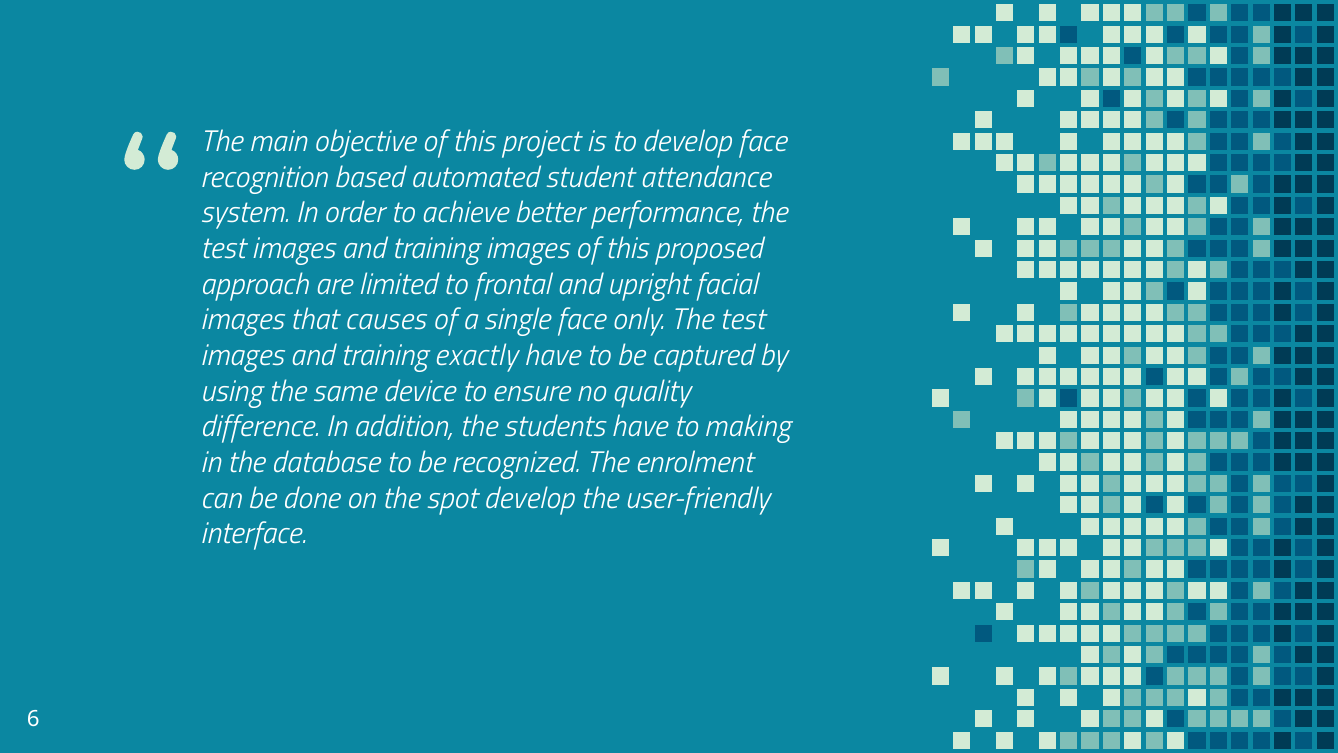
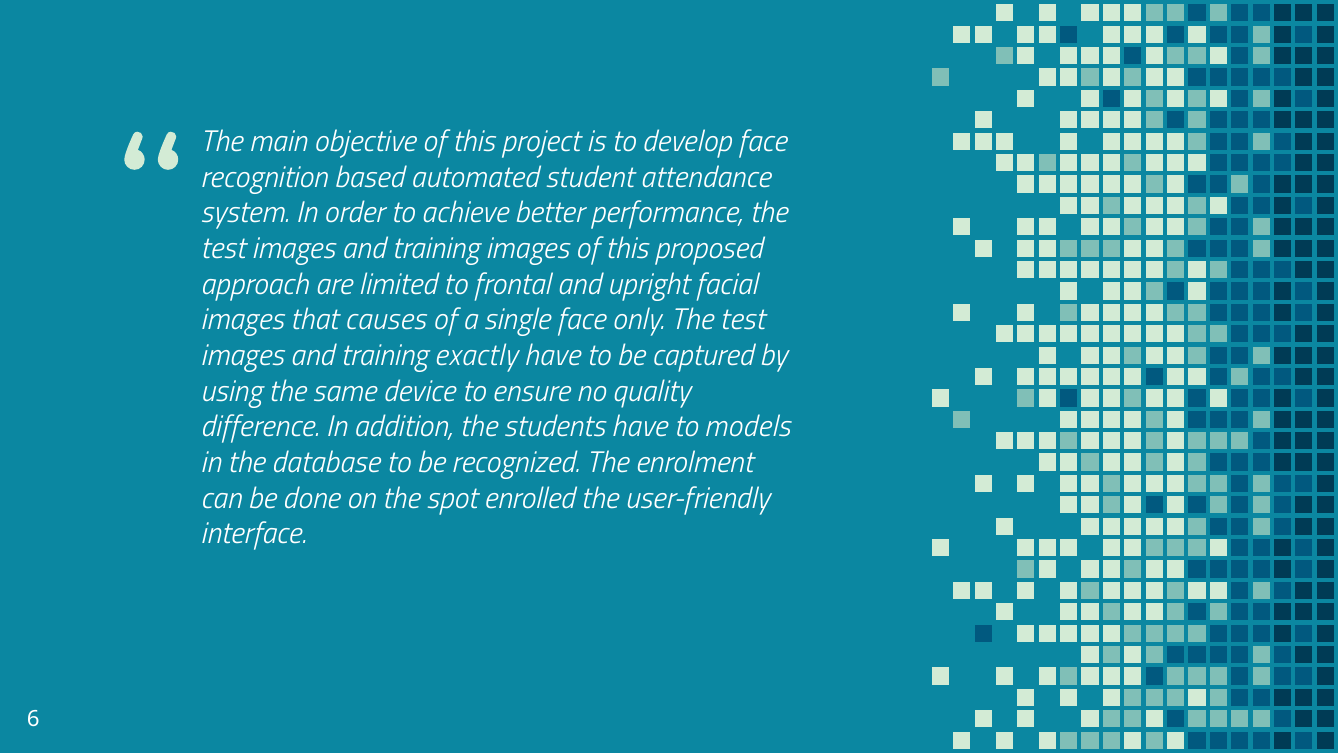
making: making -> models
spot develop: develop -> enrolled
